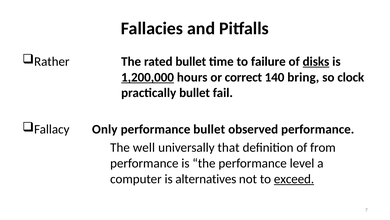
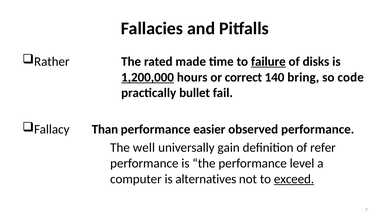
rated bullet: bullet -> made
failure underline: none -> present
disks underline: present -> none
clock: clock -> code
Only: Only -> Than
performance bullet: bullet -> easier
that: that -> gain
from: from -> refer
